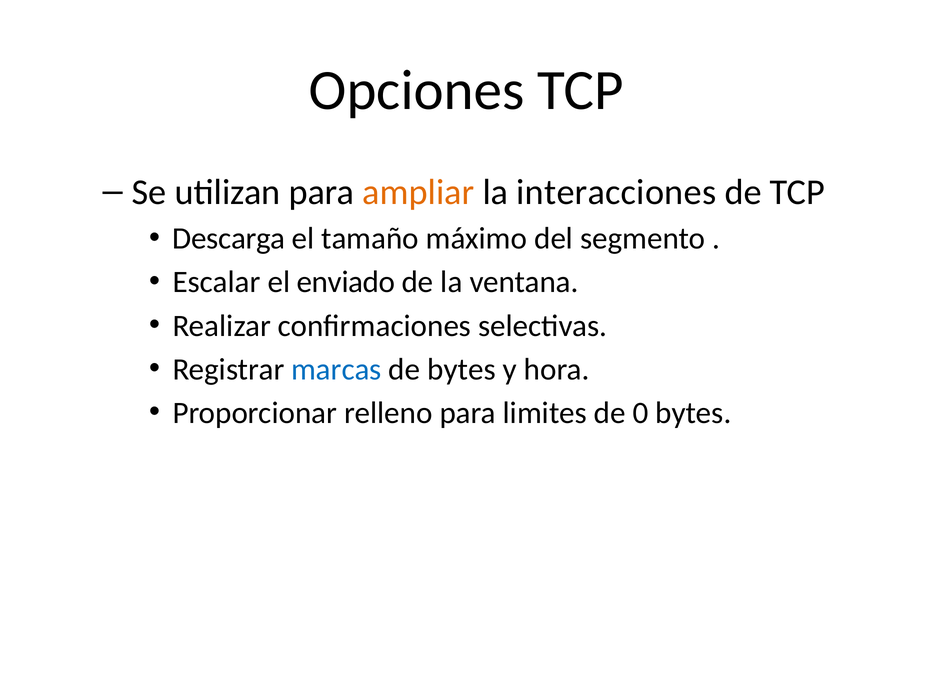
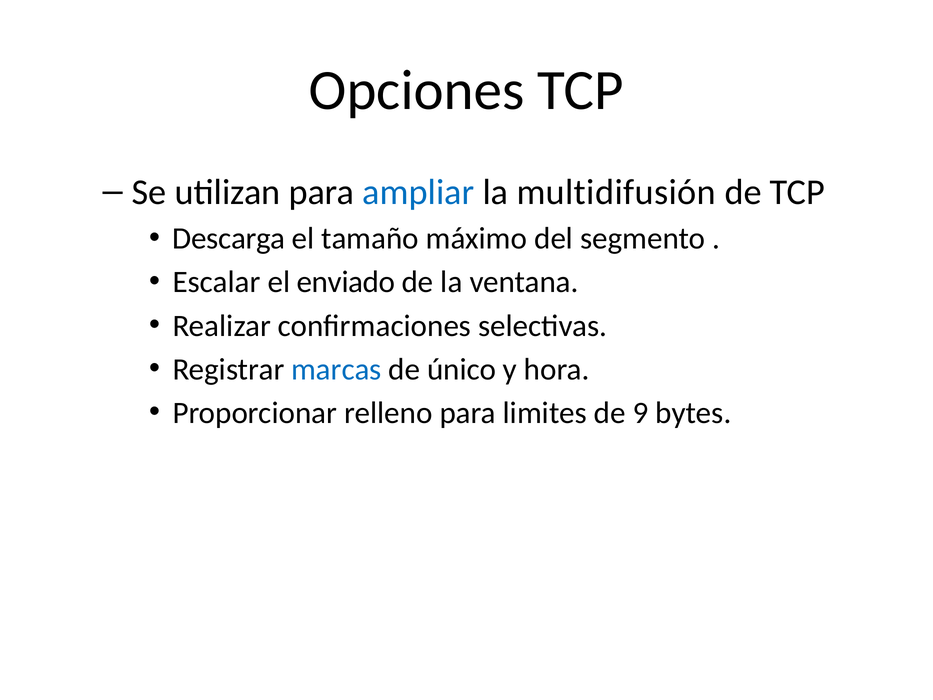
ampliar colour: orange -> blue
interacciones: interacciones -> multidifusión
de bytes: bytes -> único
0: 0 -> 9
